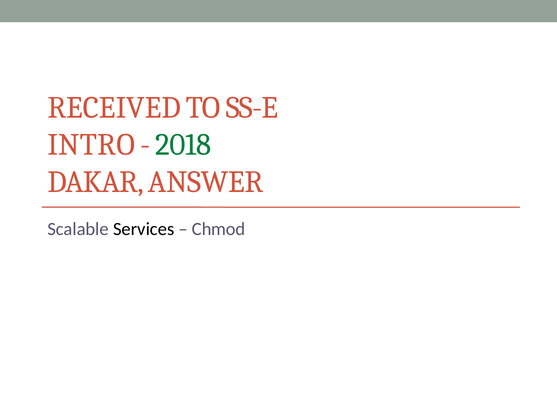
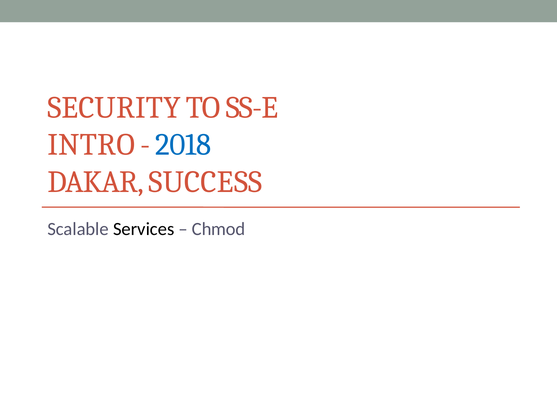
RECEIVED: RECEIVED -> SECURITY
2018 colour: green -> blue
ANSWER: ANSWER -> SUCCESS
